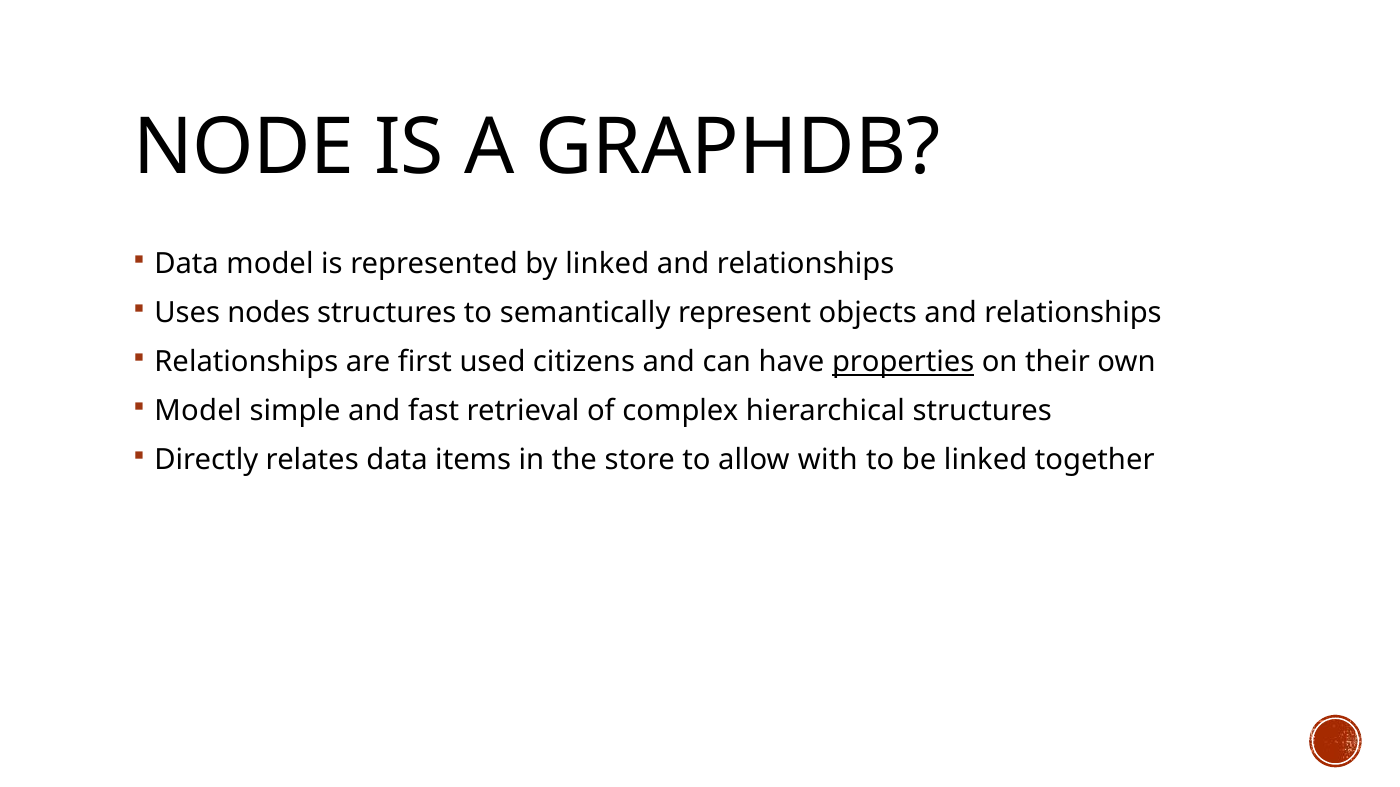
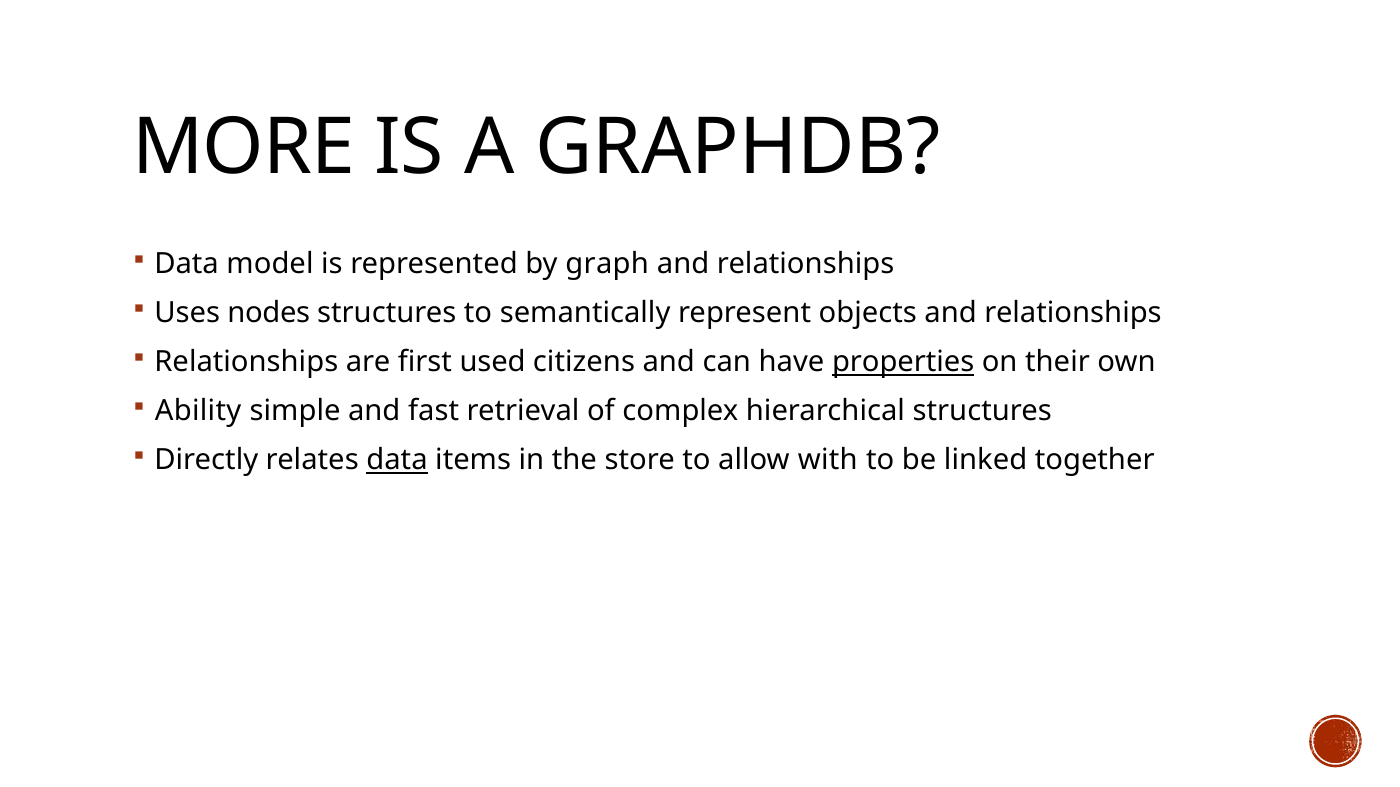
NODE: NODE -> MORE
by linked: linked -> graph
Model at (198, 411): Model -> Ability
data at (397, 460) underline: none -> present
